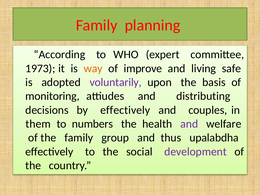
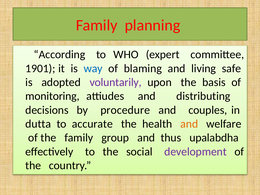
1973: 1973 -> 1901
way colour: orange -> blue
improve: improve -> blaming
by effectively: effectively -> procedure
them: them -> dutta
numbers: numbers -> accurate
and at (189, 124) colour: purple -> orange
